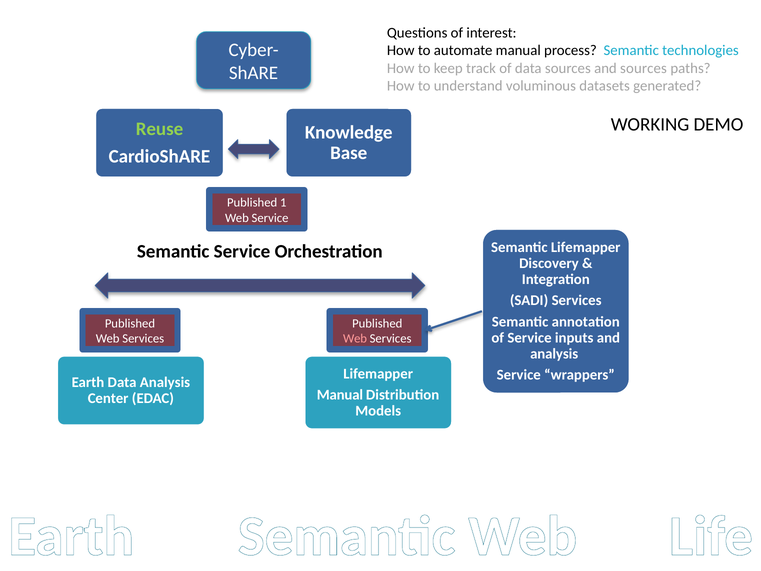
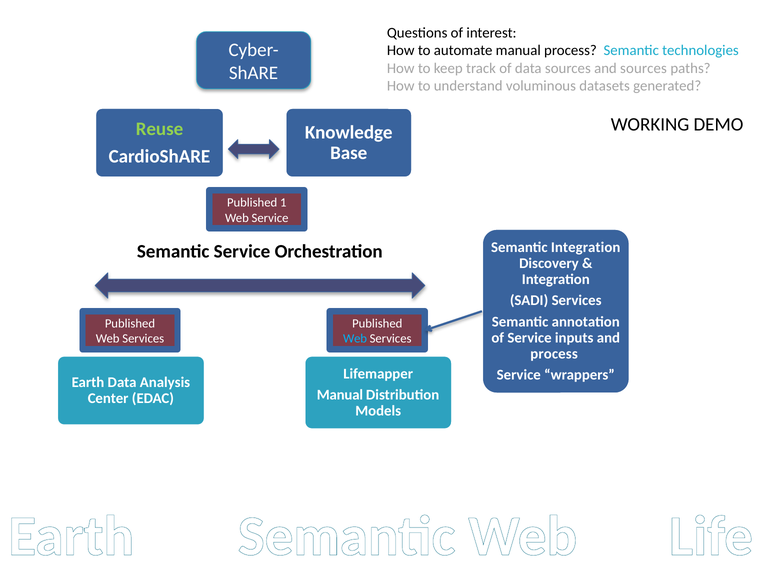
Semantic Lifemapper: Lifemapper -> Integration
Web at (355, 339) colour: pink -> light blue
analysis at (554, 354): analysis -> process
